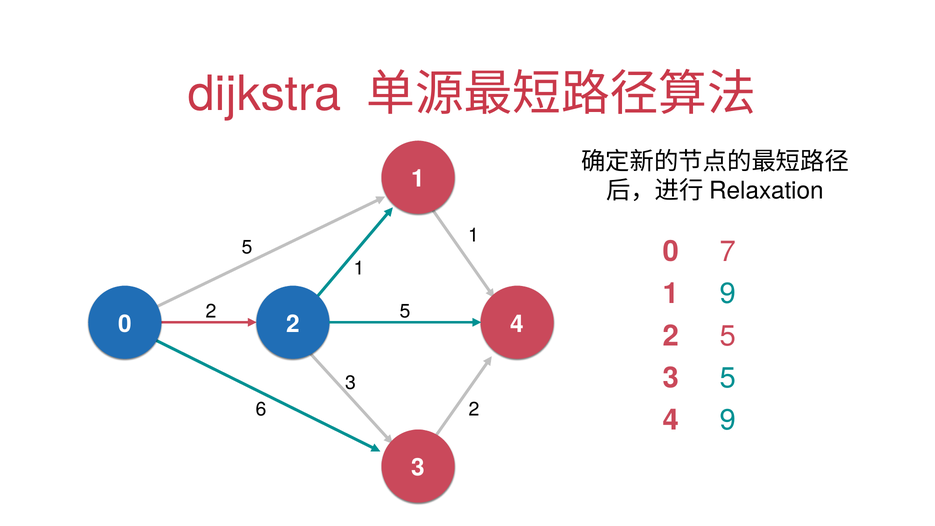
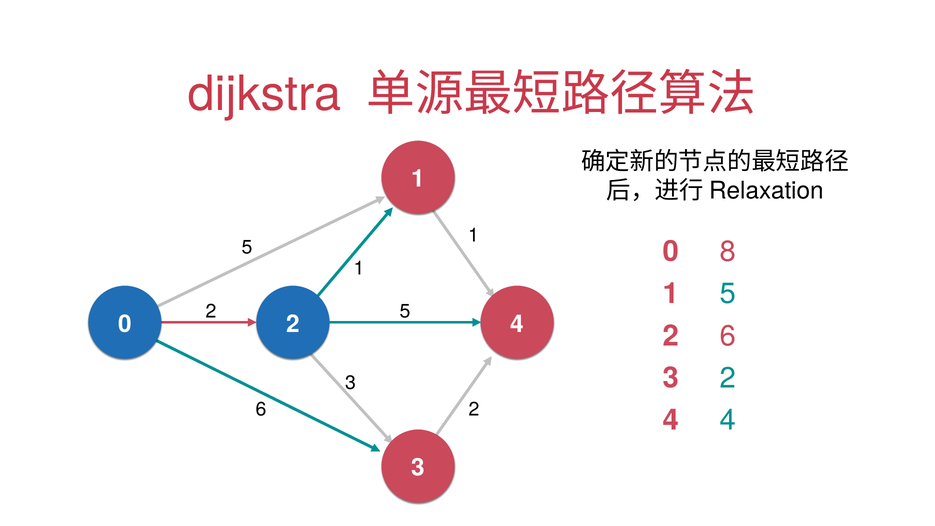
7: 7 -> 8
1 9: 9 -> 5
5 at (728, 336): 5 -> 6
5 at (728, 378): 5 -> 2
4 9: 9 -> 4
